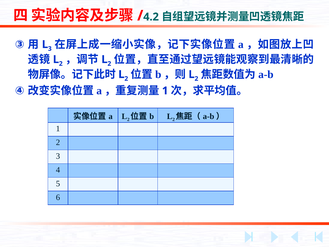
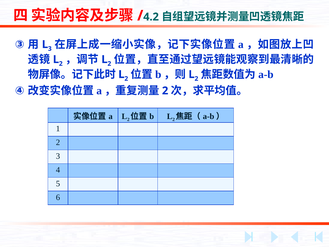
1 at (165, 91): 1 -> 2
